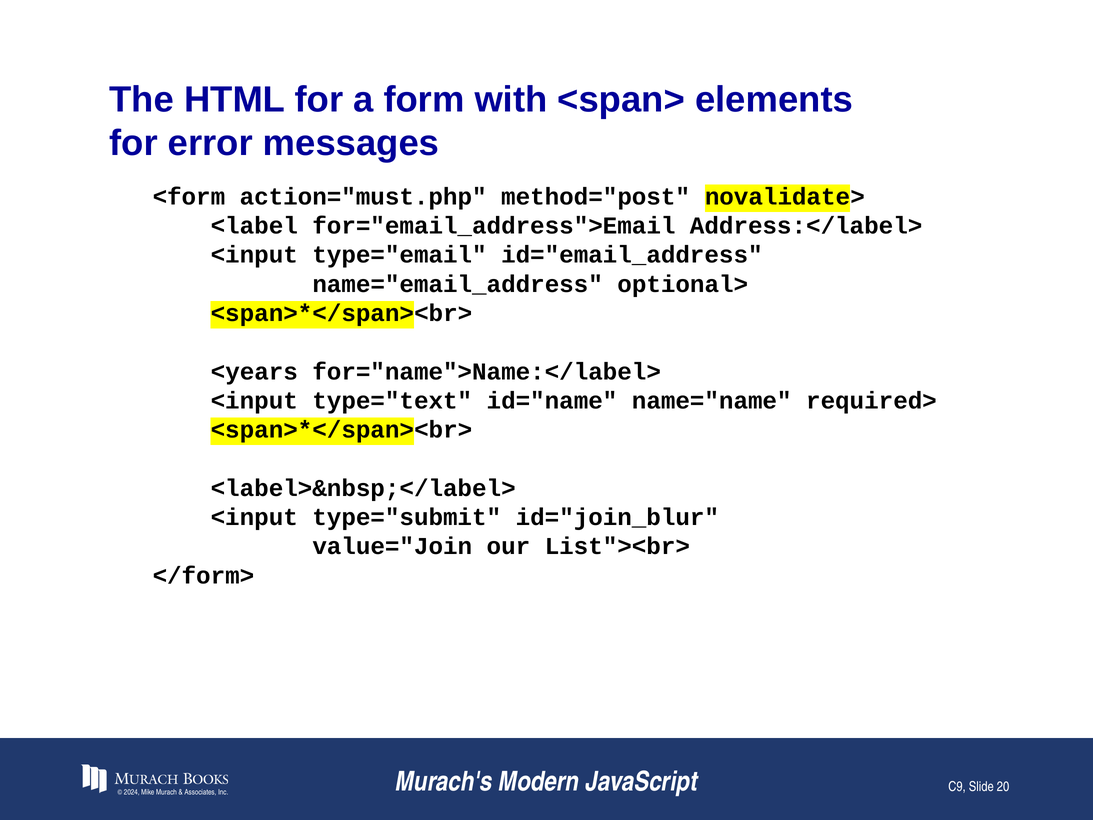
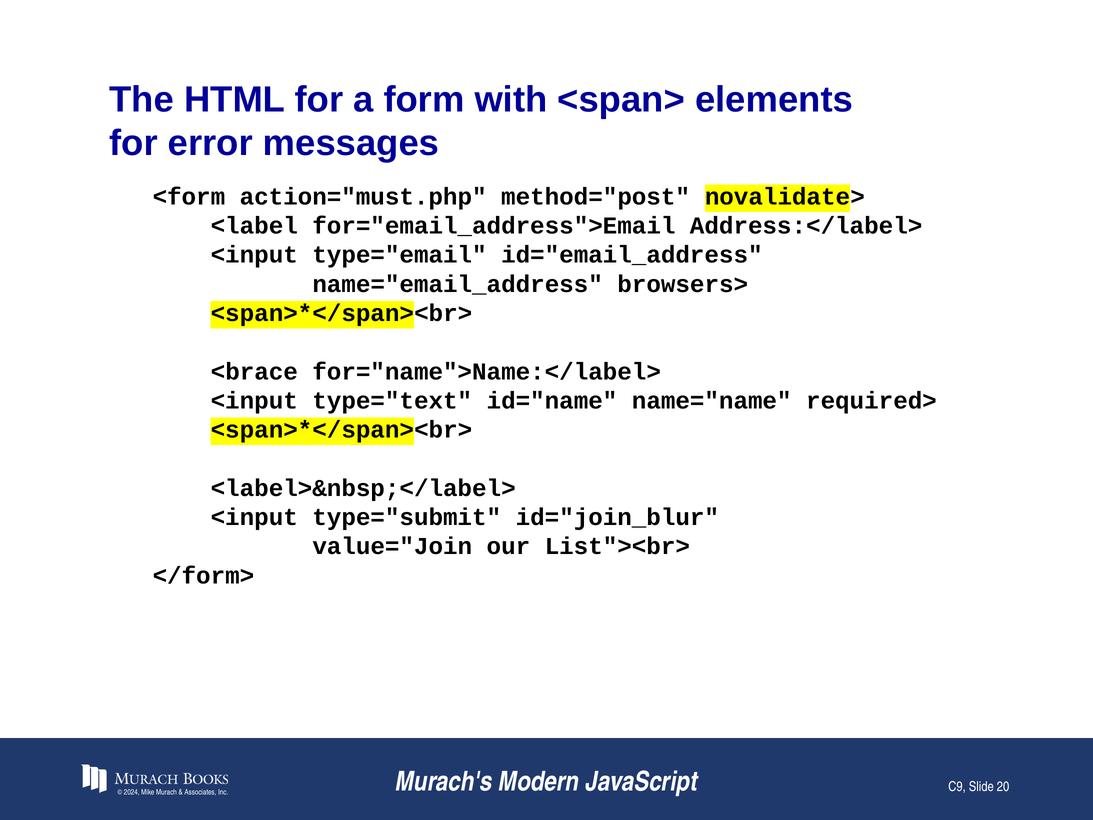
optional>: optional> -> browsers>
<years: <years -> <brace
